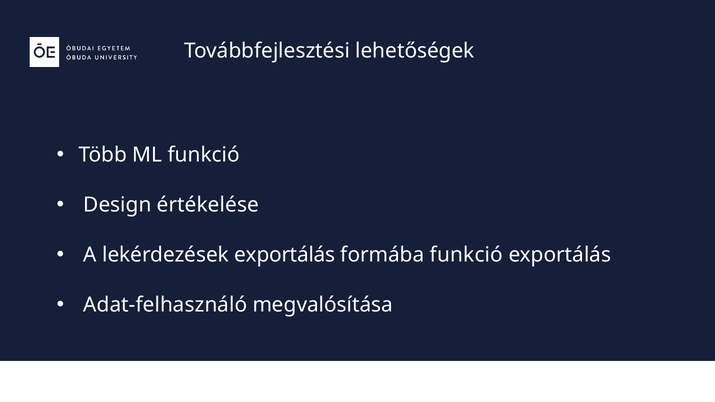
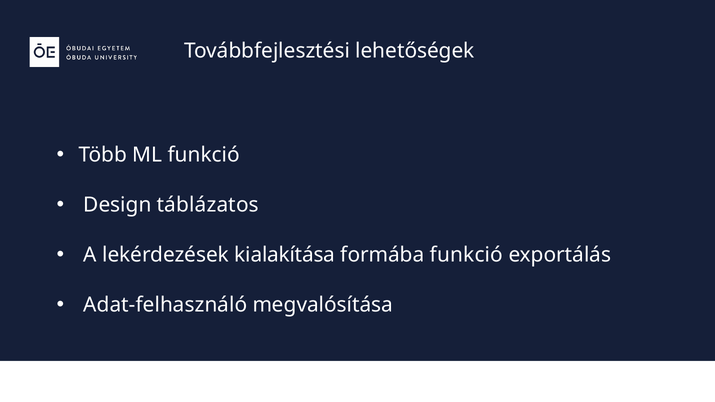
értékelése: értékelése -> táblázatos
lekérdezések exportálás: exportálás -> kialakítása
